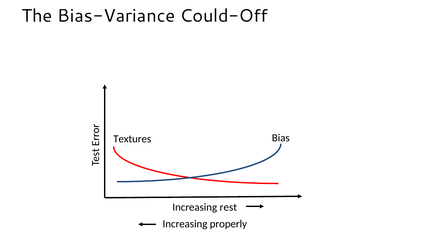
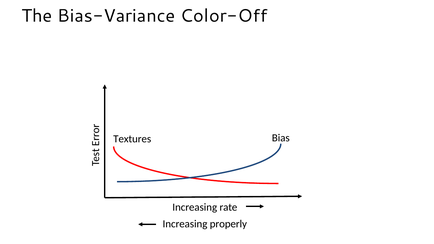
Could-Off: Could-Off -> Color-Off
rest: rest -> rate
